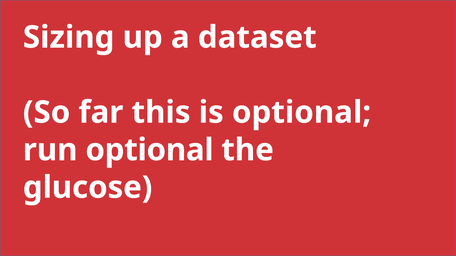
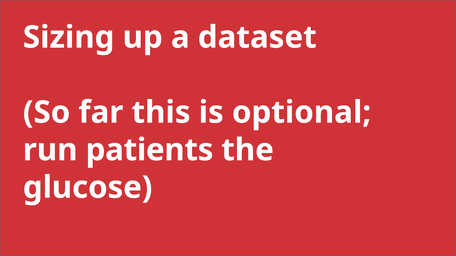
run optional: optional -> patients
